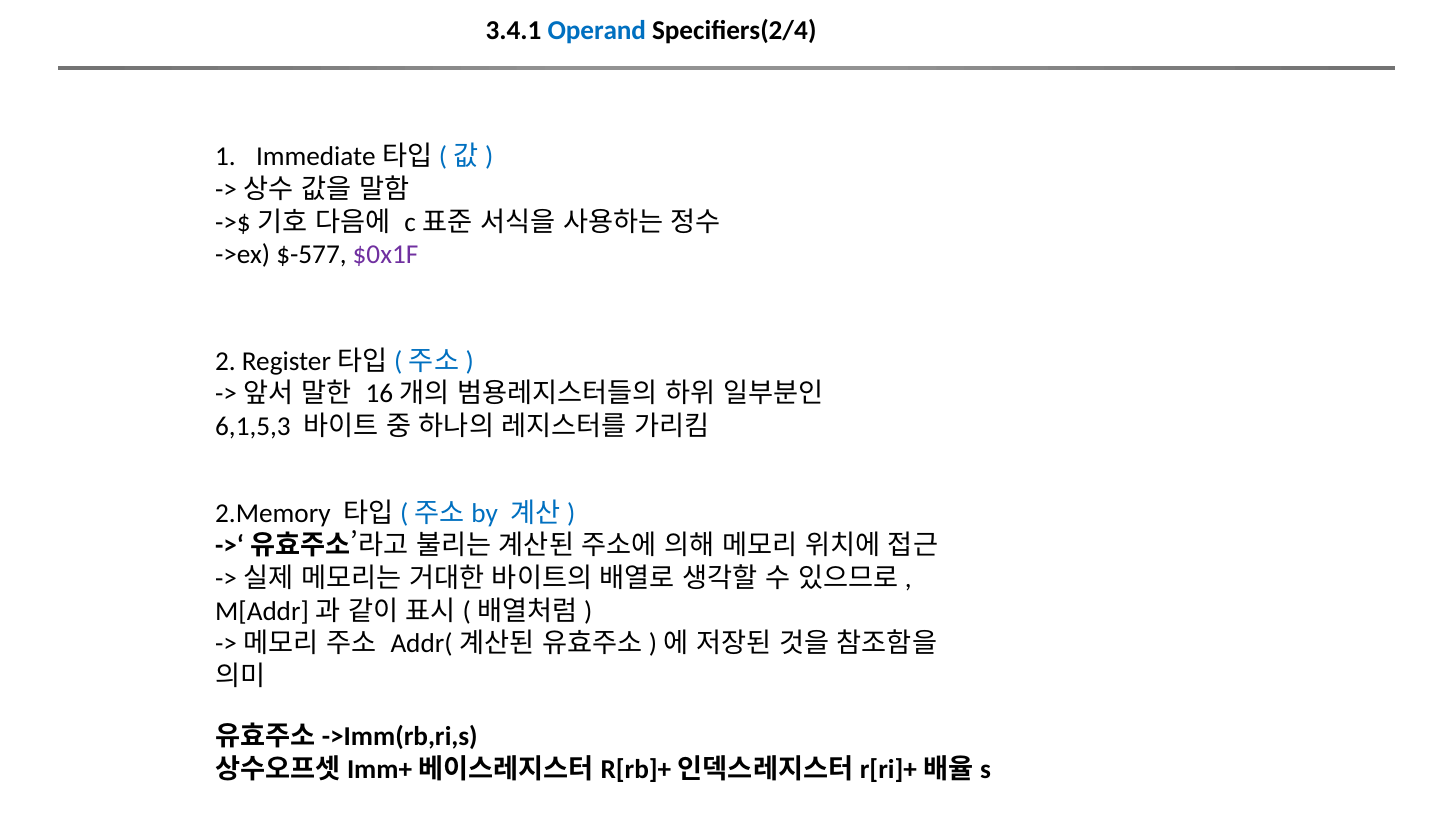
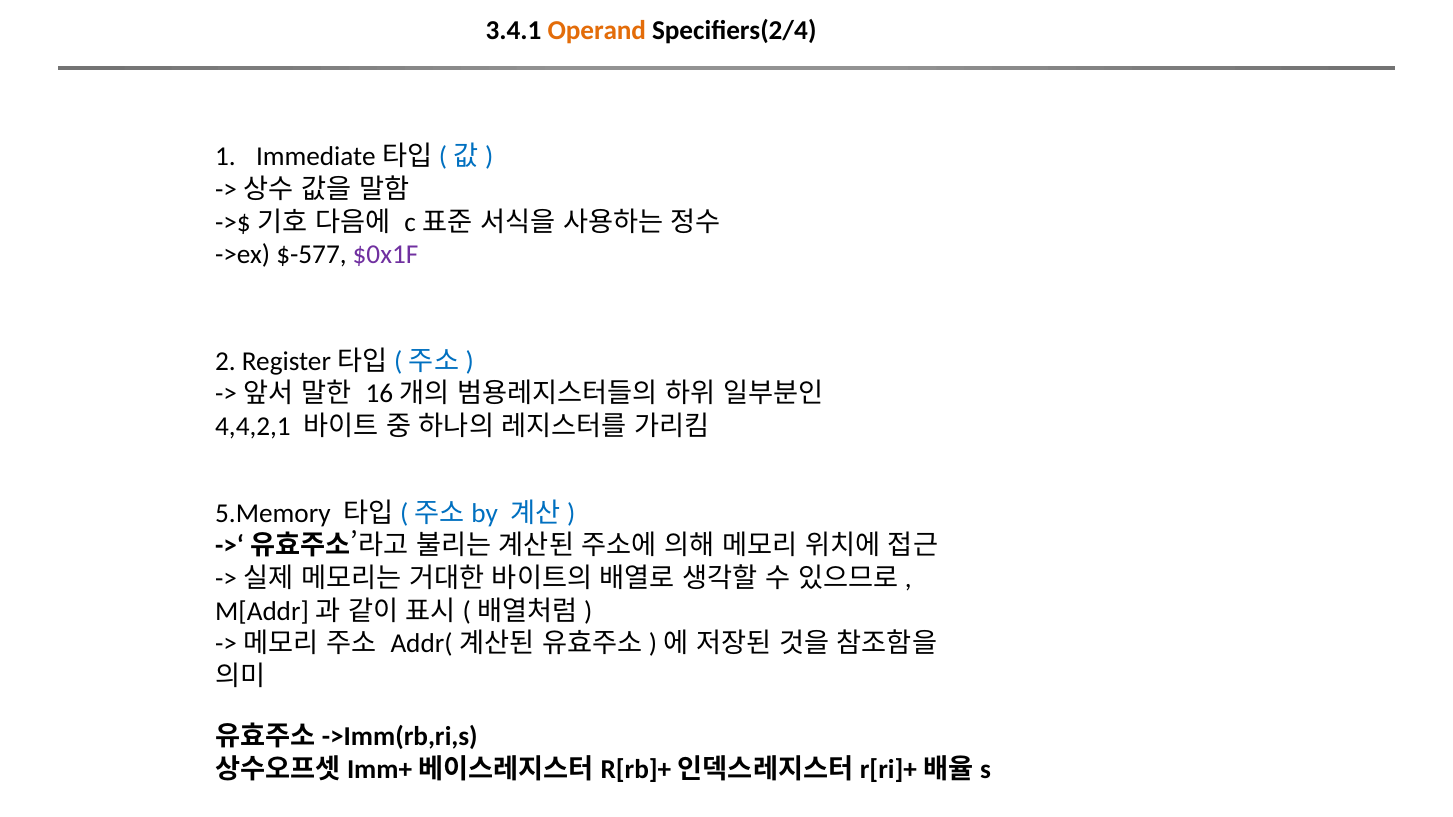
Operand colour: blue -> orange
6,1,5,3: 6,1,5,3 -> 4,4,2,1
2.Memory: 2.Memory -> 5.Memory
